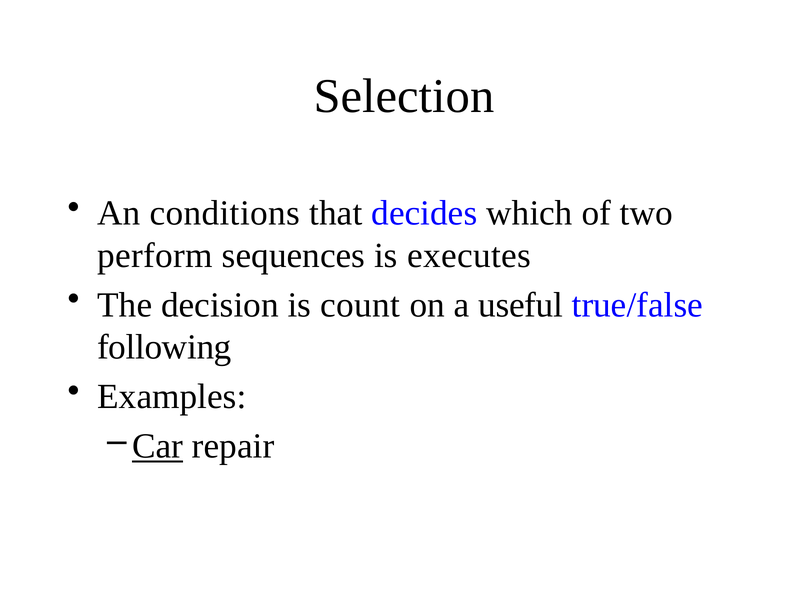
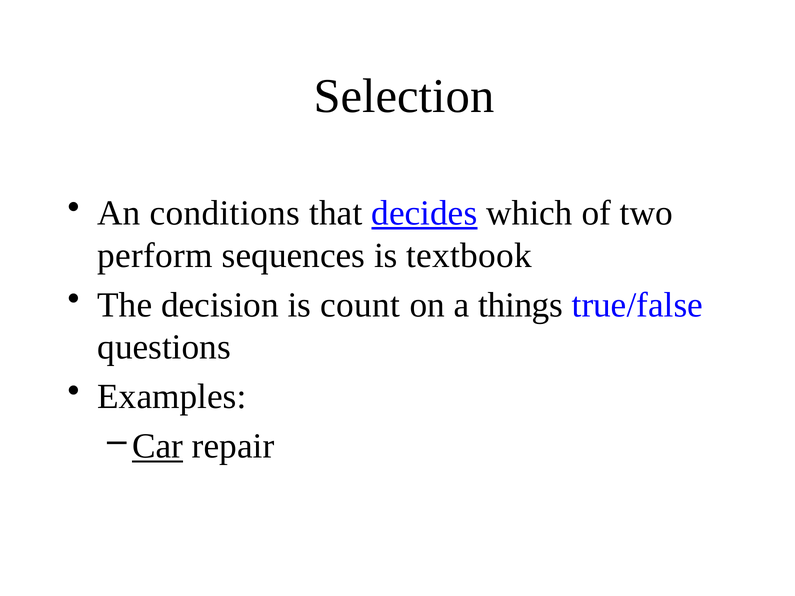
decides underline: none -> present
executes: executes -> textbook
useful: useful -> things
following: following -> questions
